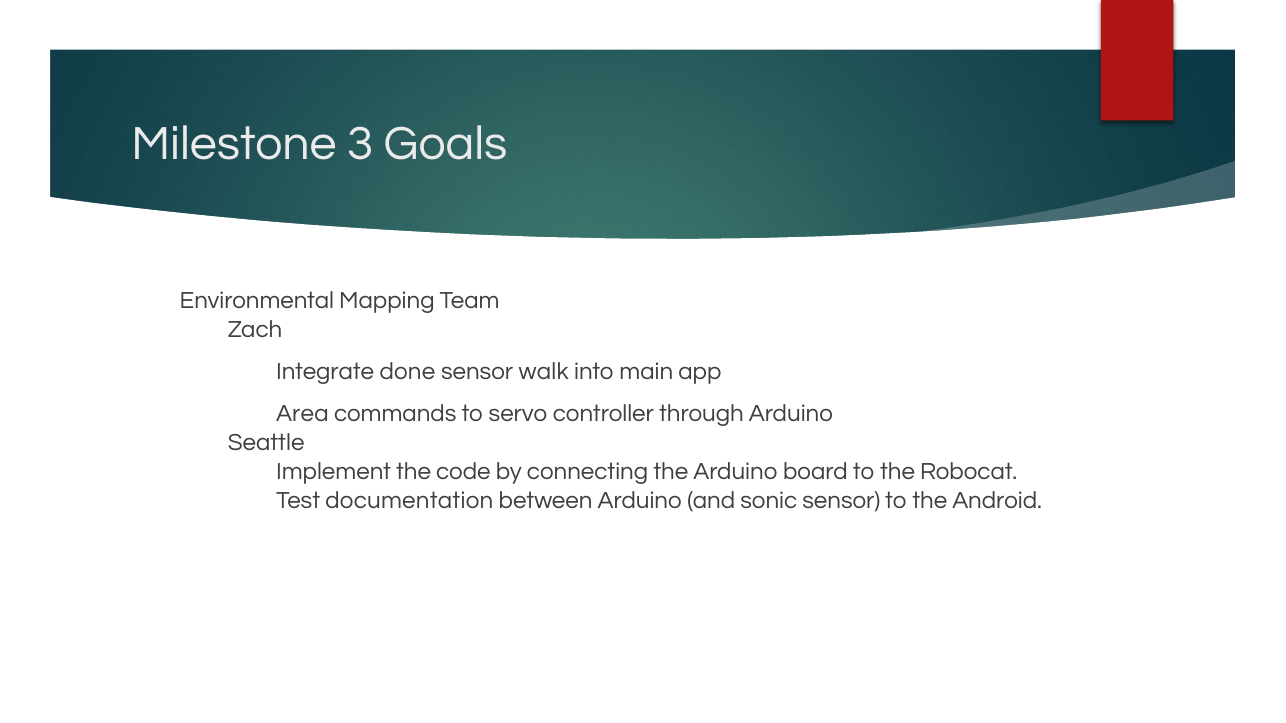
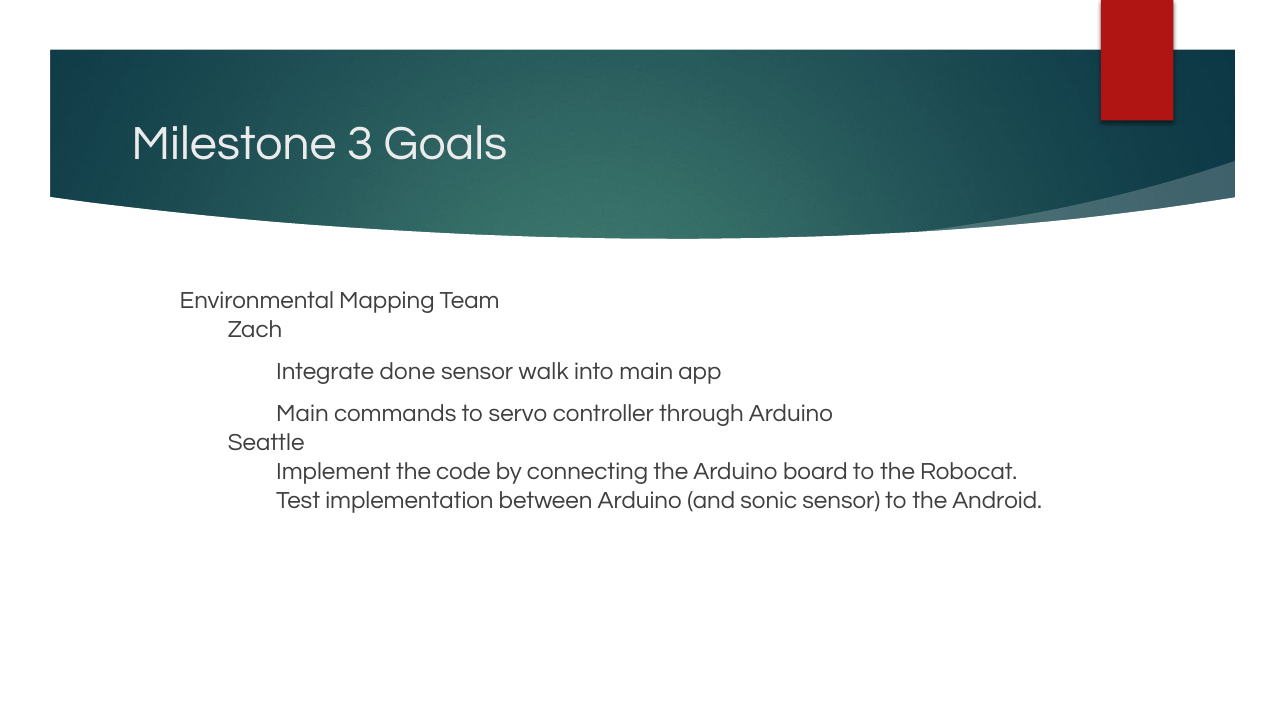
Area at (302, 414): Area -> Main
documentation: documentation -> implementation
